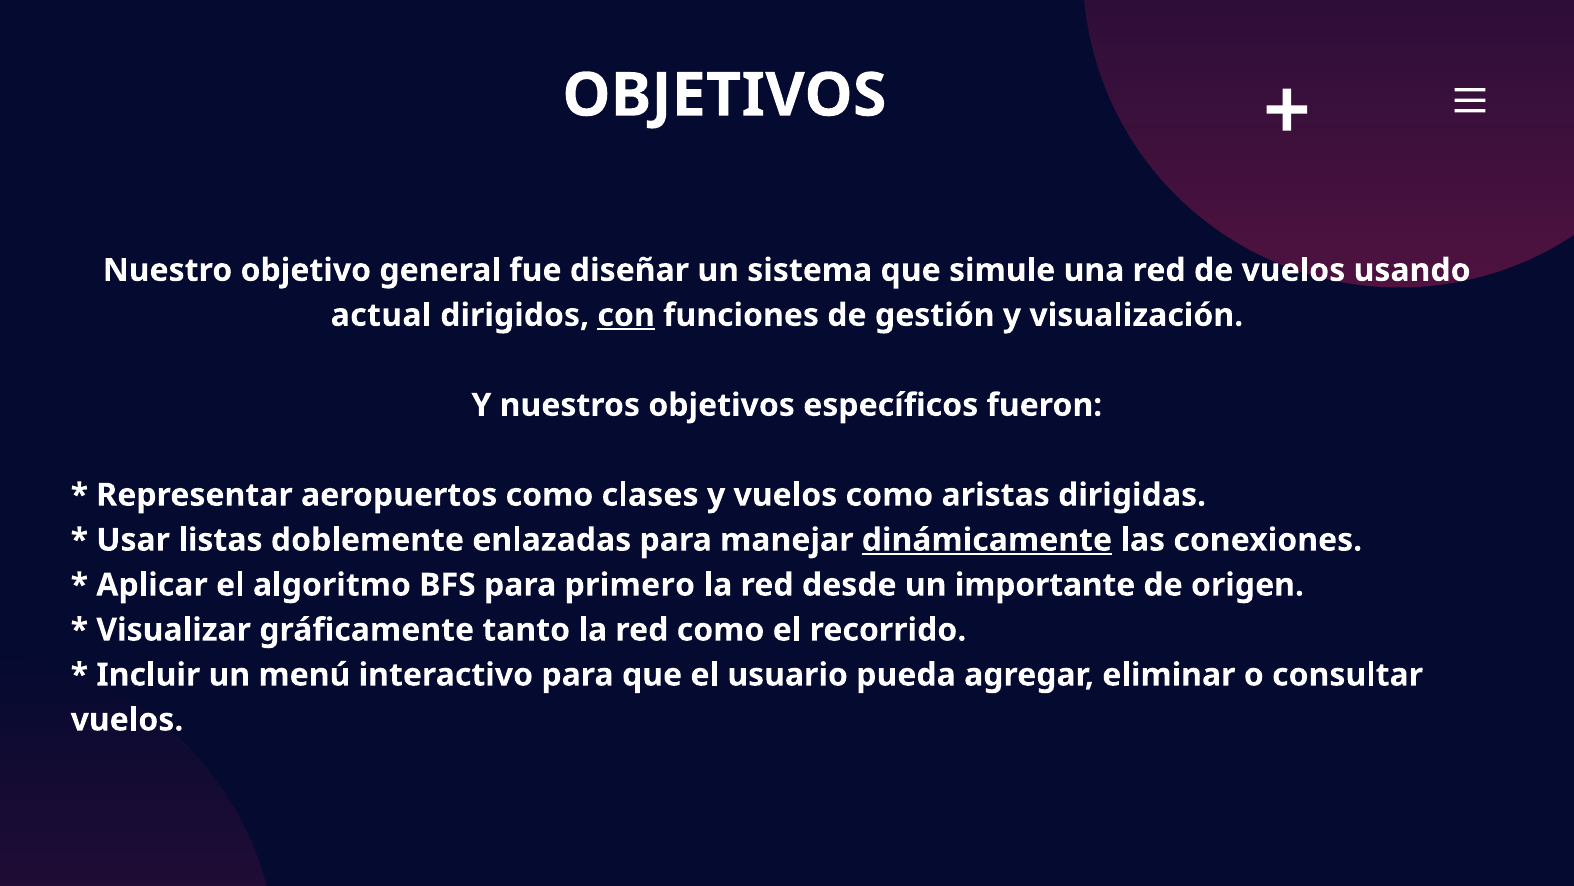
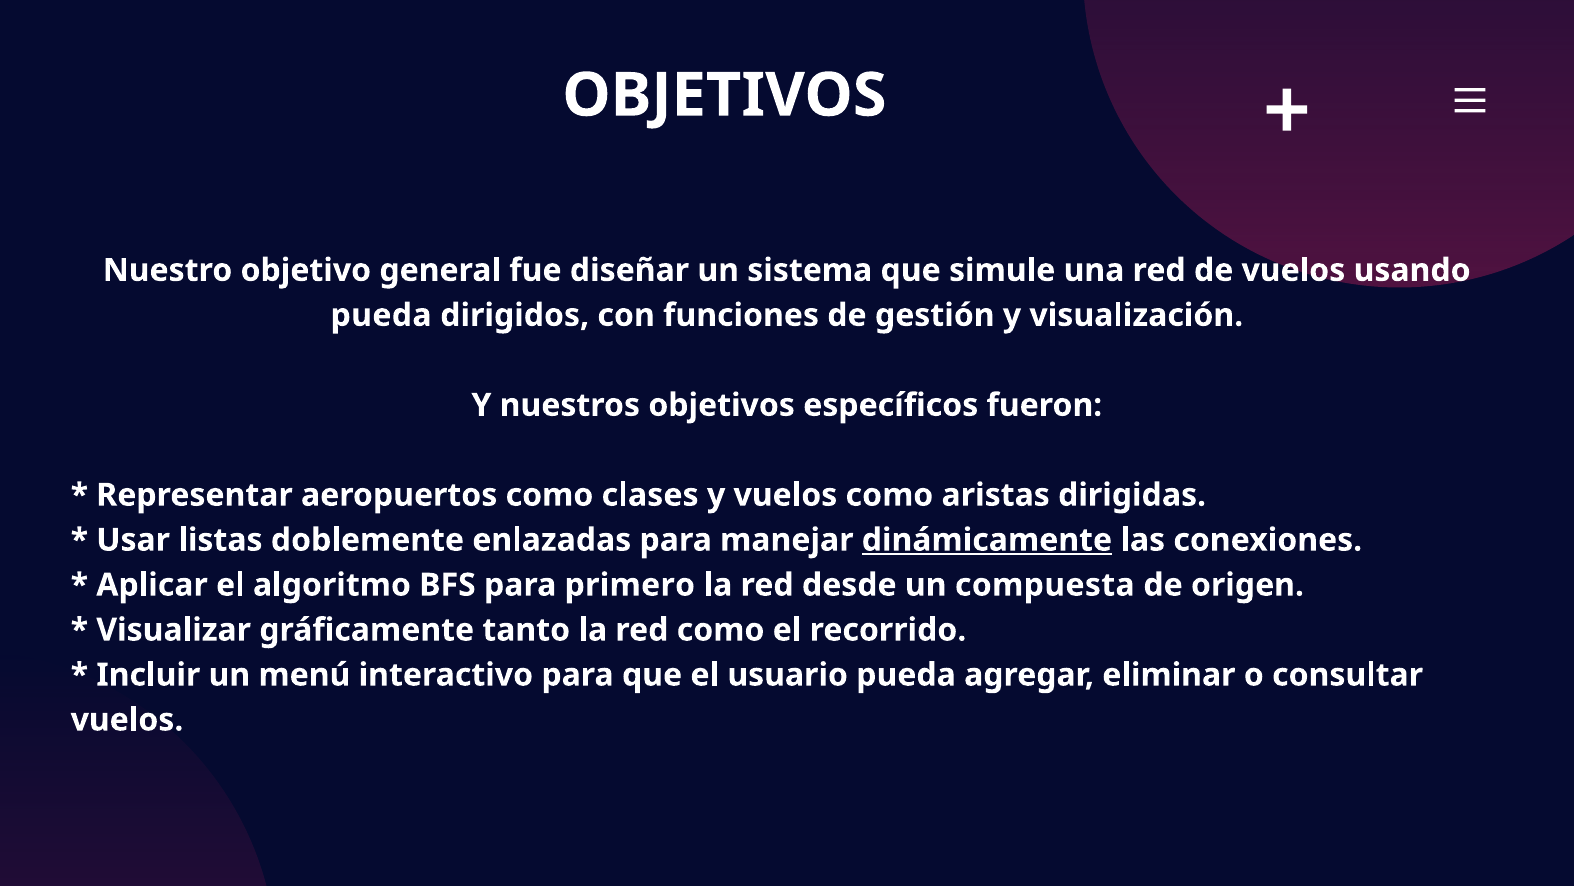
actual at (381, 315): actual -> pueda
con underline: present -> none
importante: importante -> compuesta
